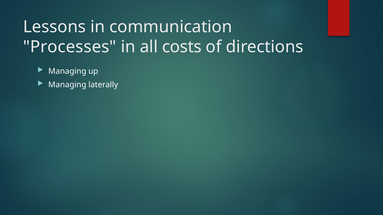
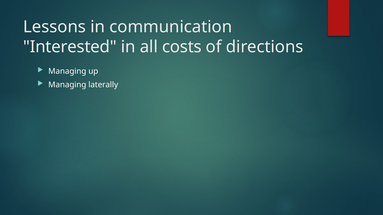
Processes: Processes -> Interested
